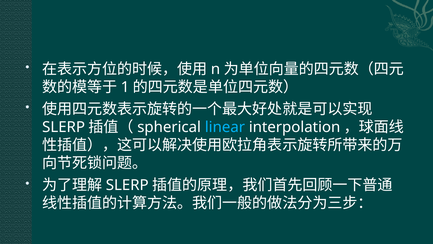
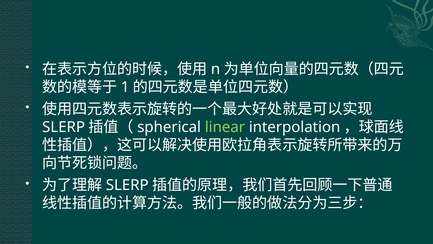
linear colour: light blue -> light green
